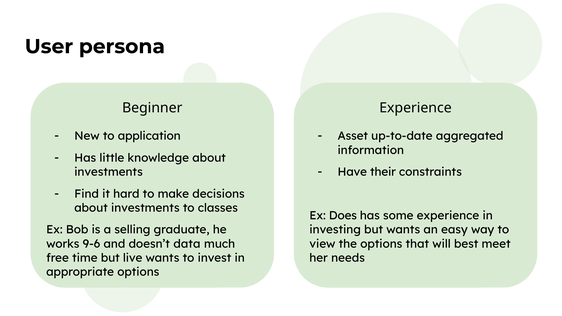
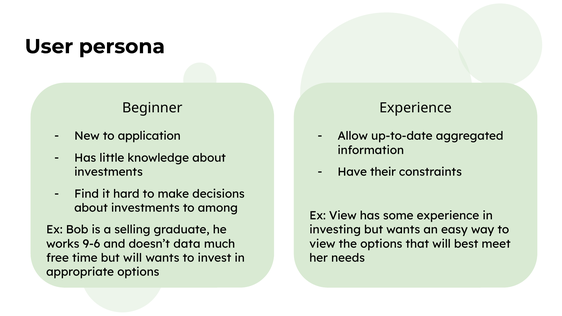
Asset: Asset -> Allow
classes: classes -> among
Ex Does: Does -> View
but live: live -> will
